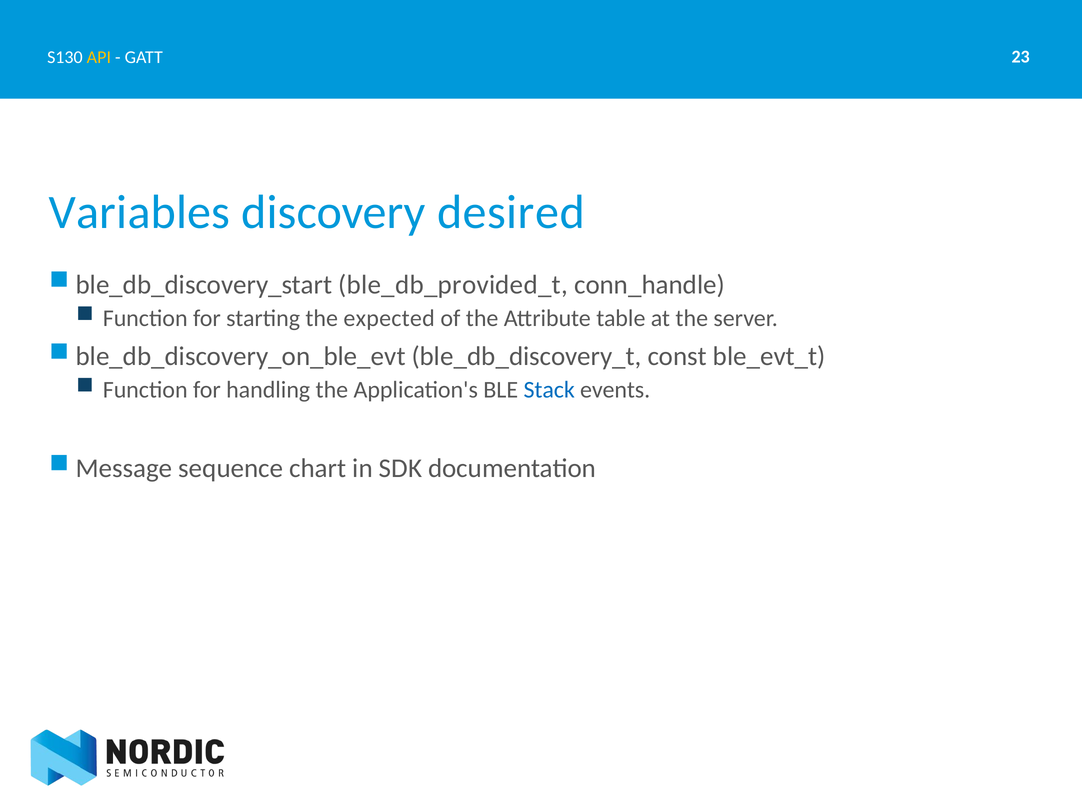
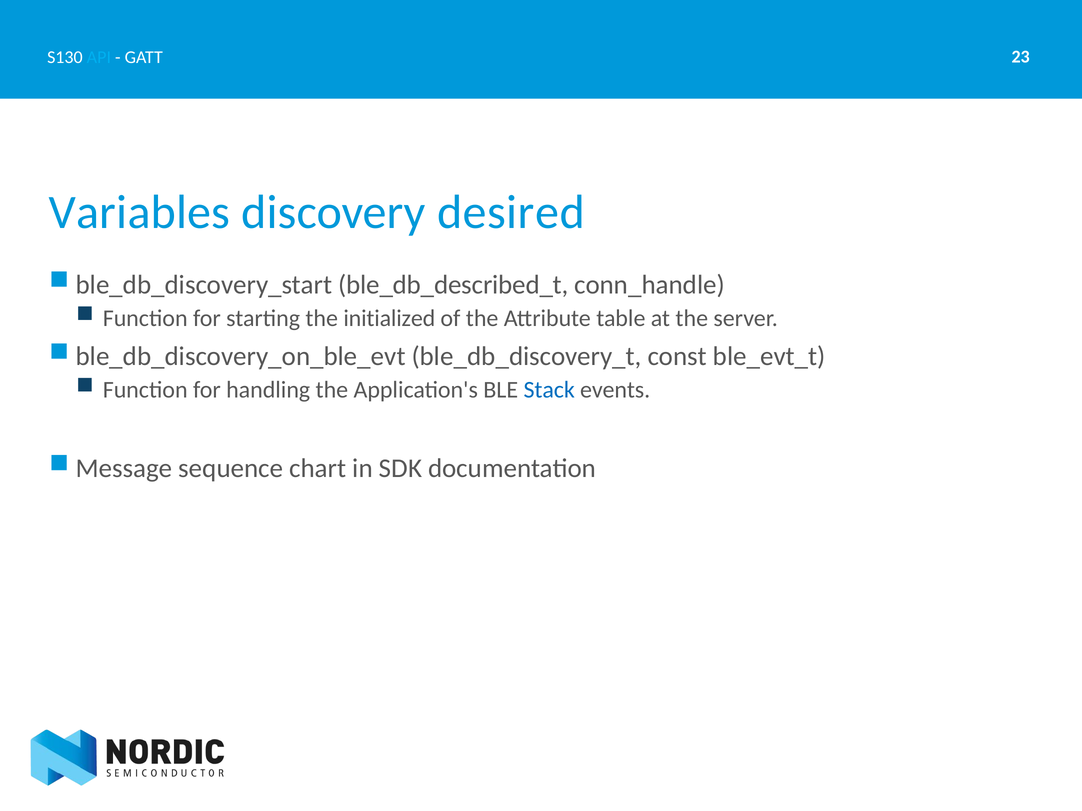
API colour: yellow -> light blue
ble_db_provided_t: ble_db_provided_t -> ble_db_described_t
expected: expected -> initialized
